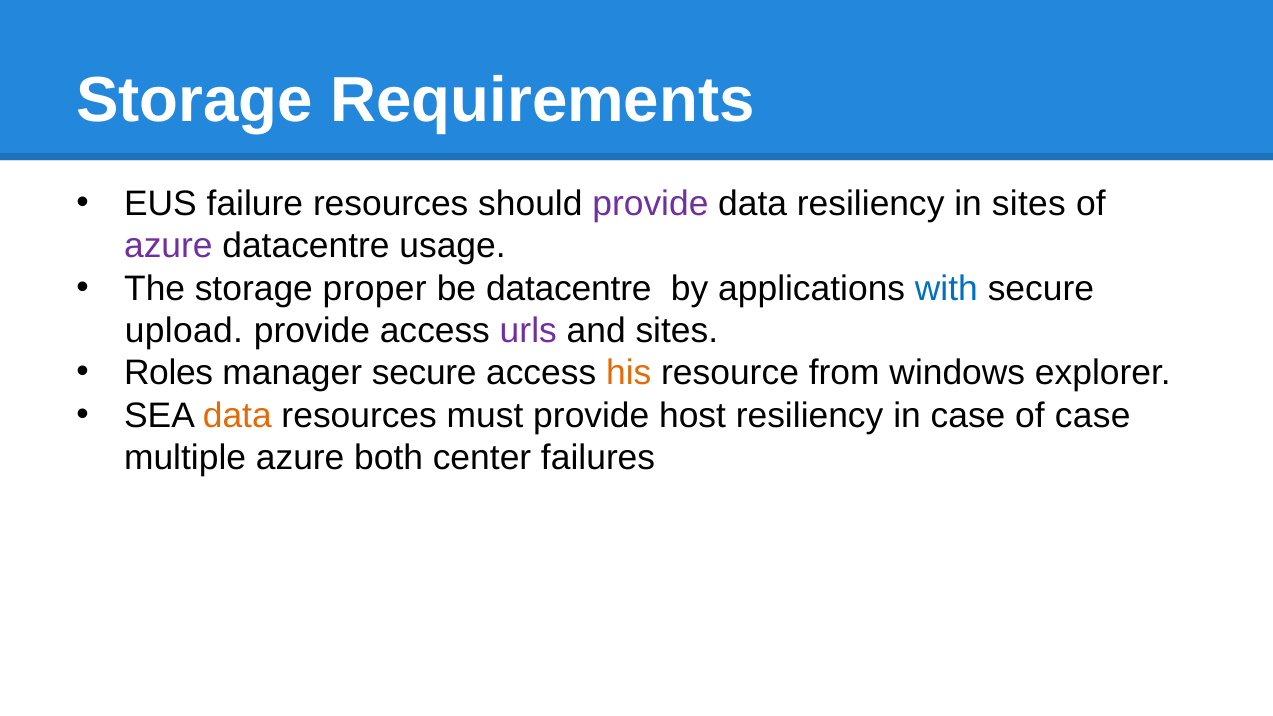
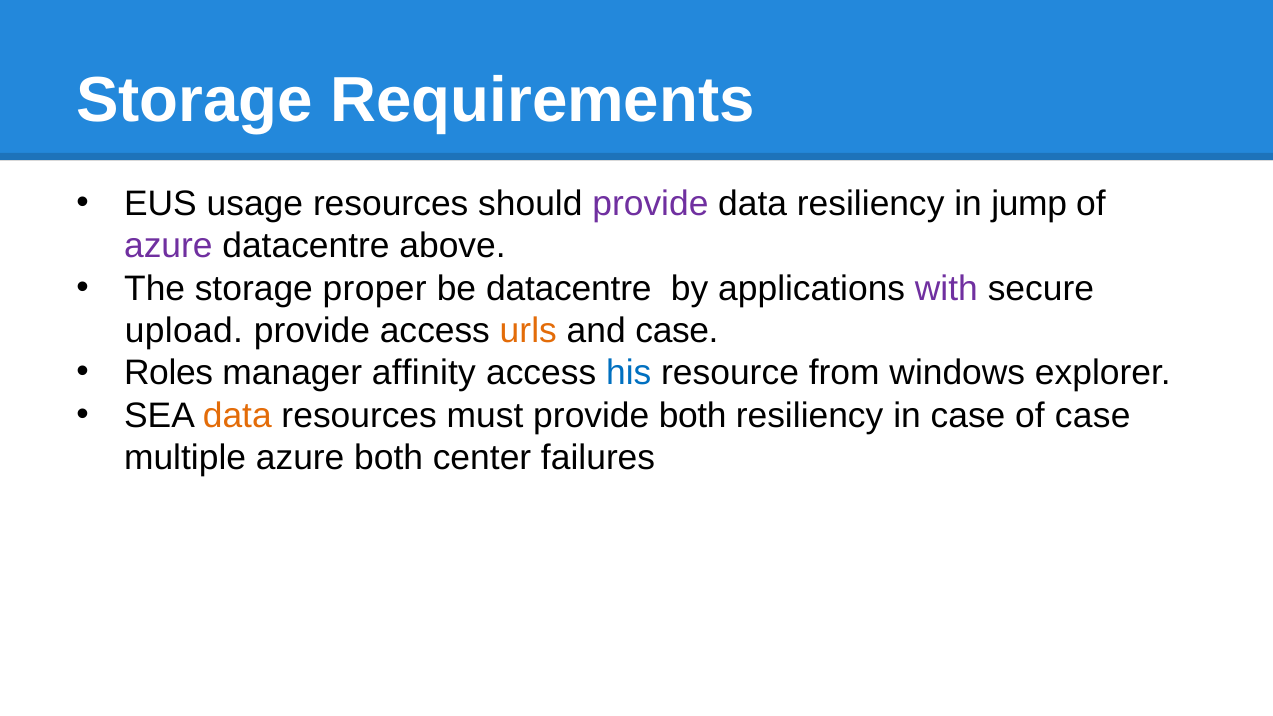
failure: failure -> usage
in sites: sites -> jump
usage: usage -> above
with colour: blue -> purple
urls colour: purple -> orange
and sites: sites -> case
manager secure: secure -> affinity
his colour: orange -> blue
provide host: host -> both
